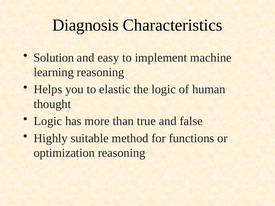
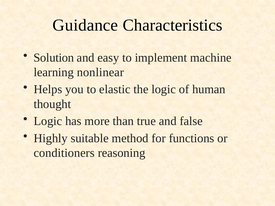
Diagnosis: Diagnosis -> Guidance
learning reasoning: reasoning -> nonlinear
optimization: optimization -> conditioners
